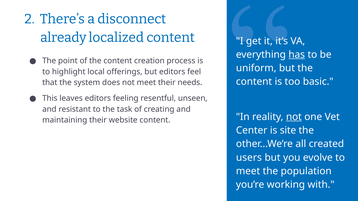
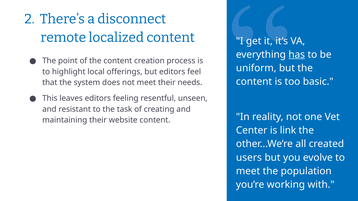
already: already -> remote
not at (294, 117) underline: present -> none
site: site -> link
